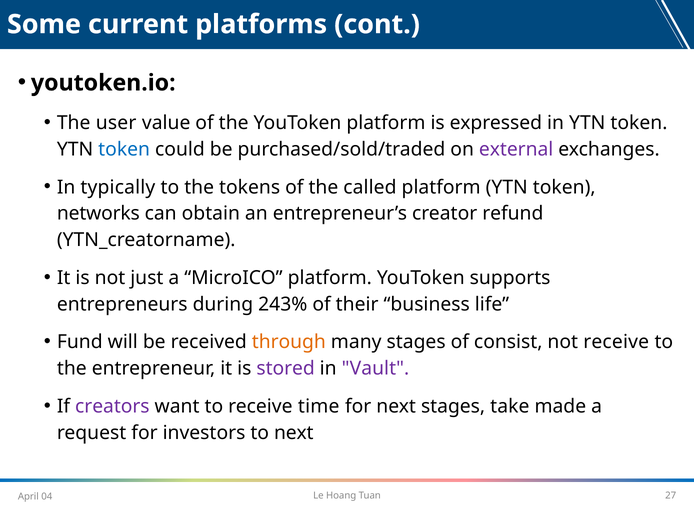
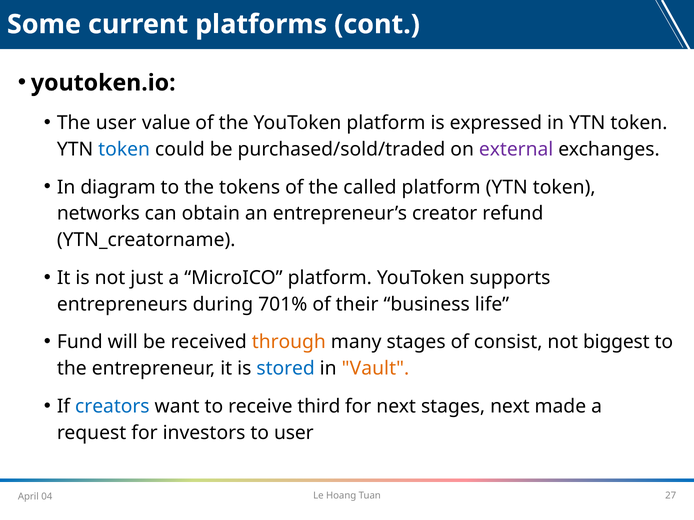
typically: typically -> diagram
243%: 243% -> 701%
not receive: receive -> biggest
stored colour: purple -> blue
Vault colour: purple -> orange
creators colour: purple -> blue
time: time -> third
stages take: take -> next
to next: next -> user
